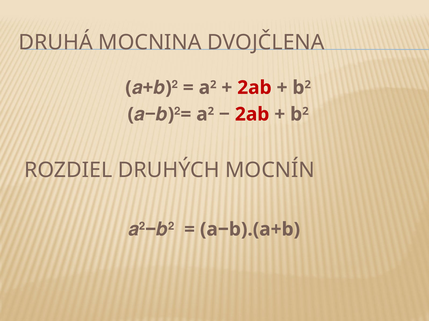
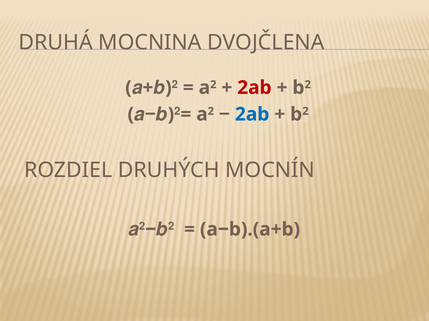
2ab at (252, 115) colour: red -> blue
